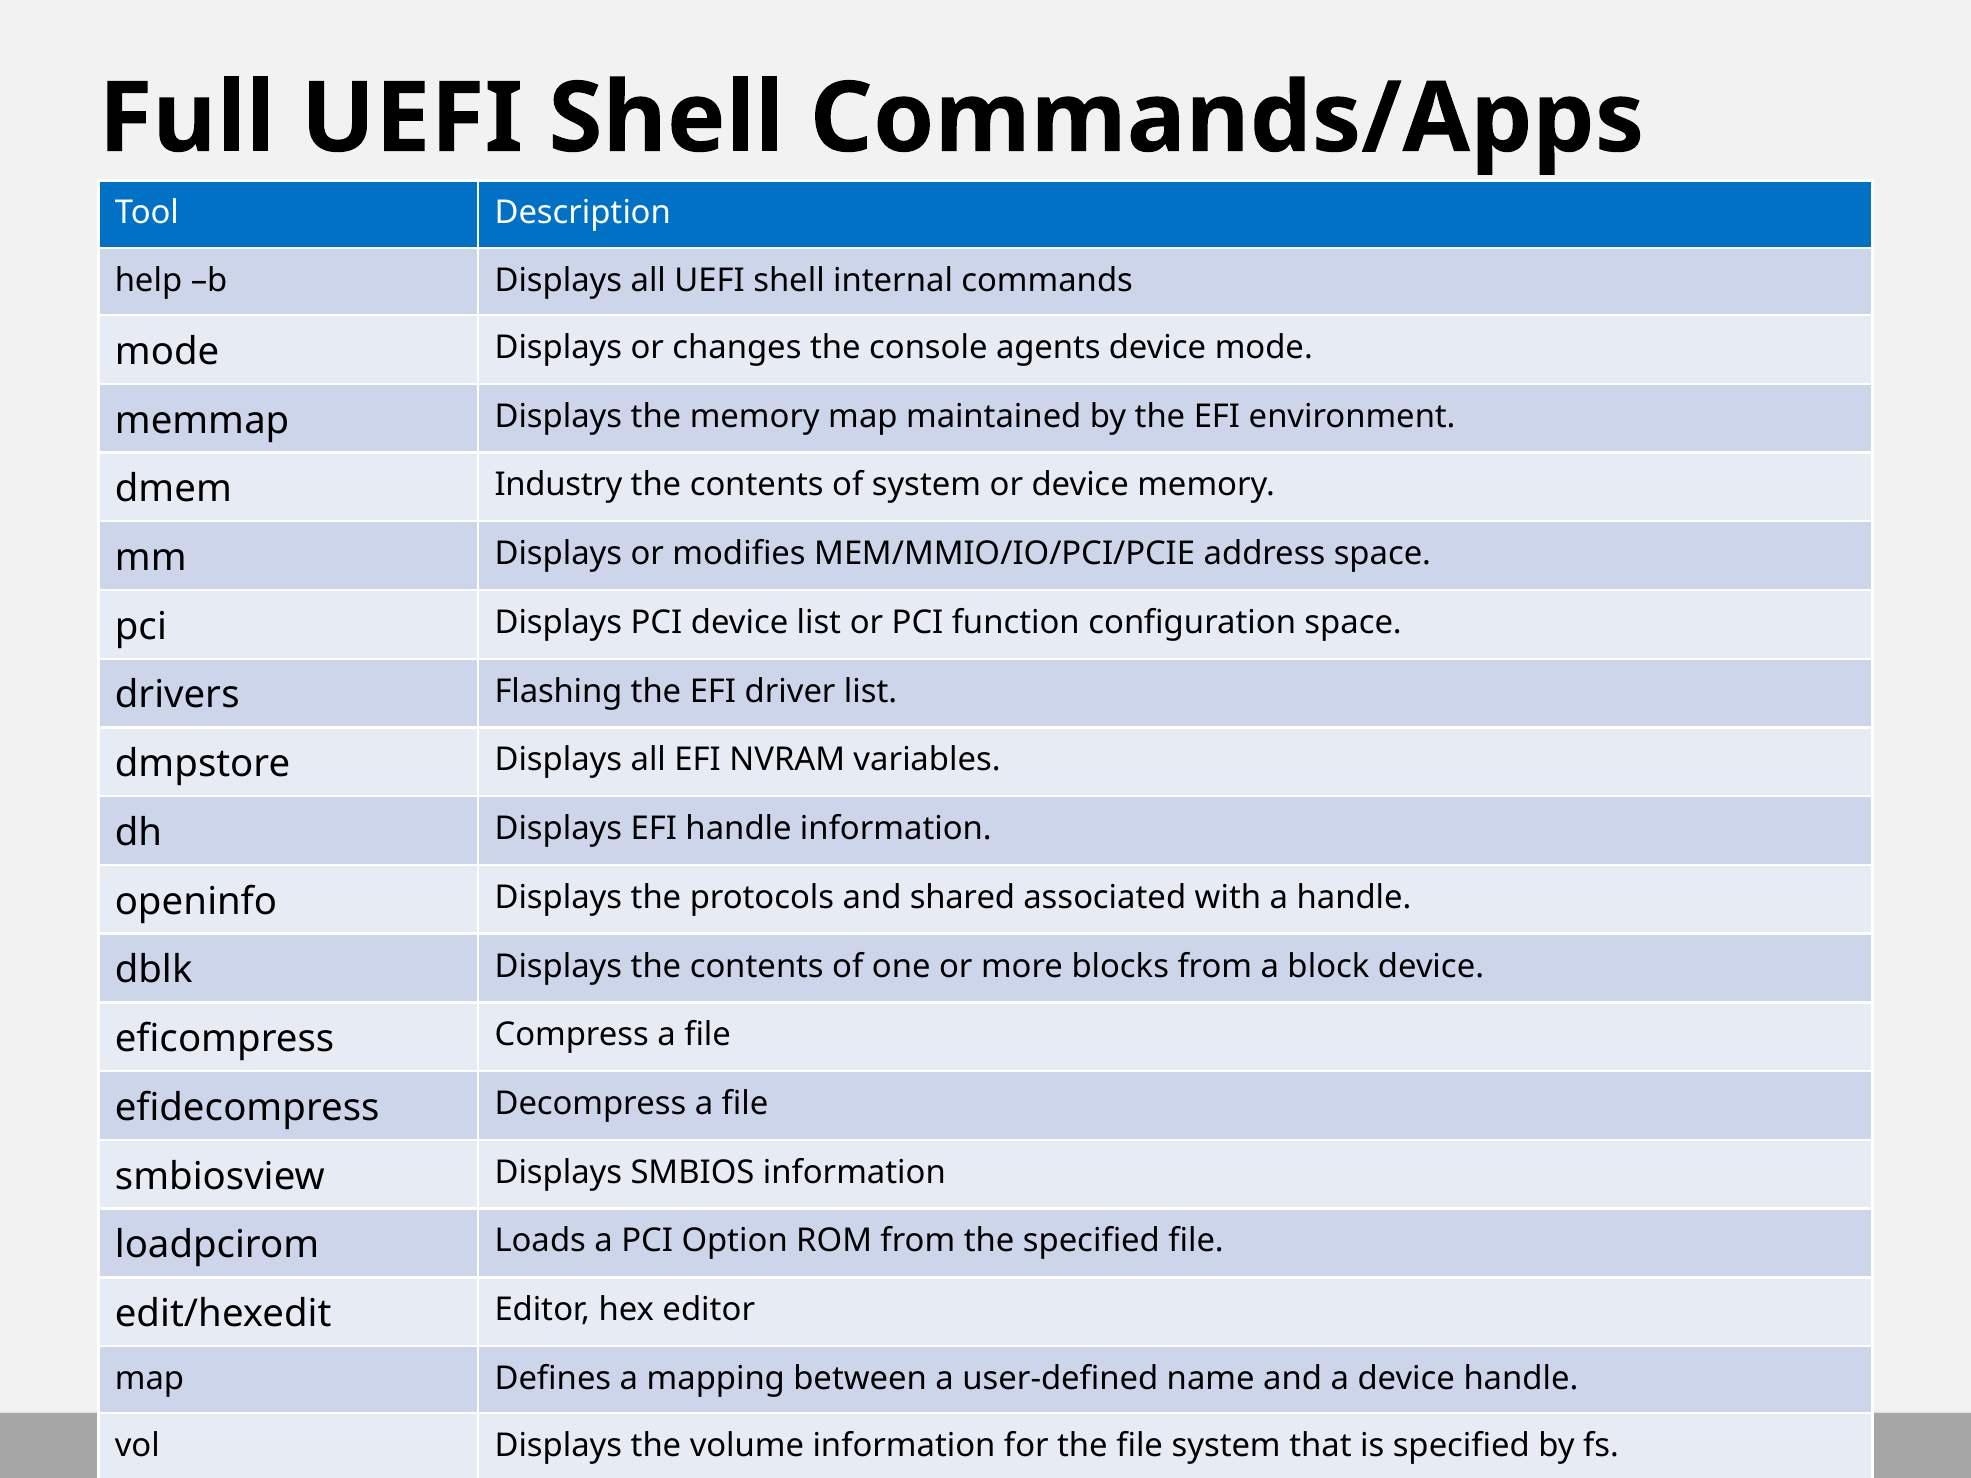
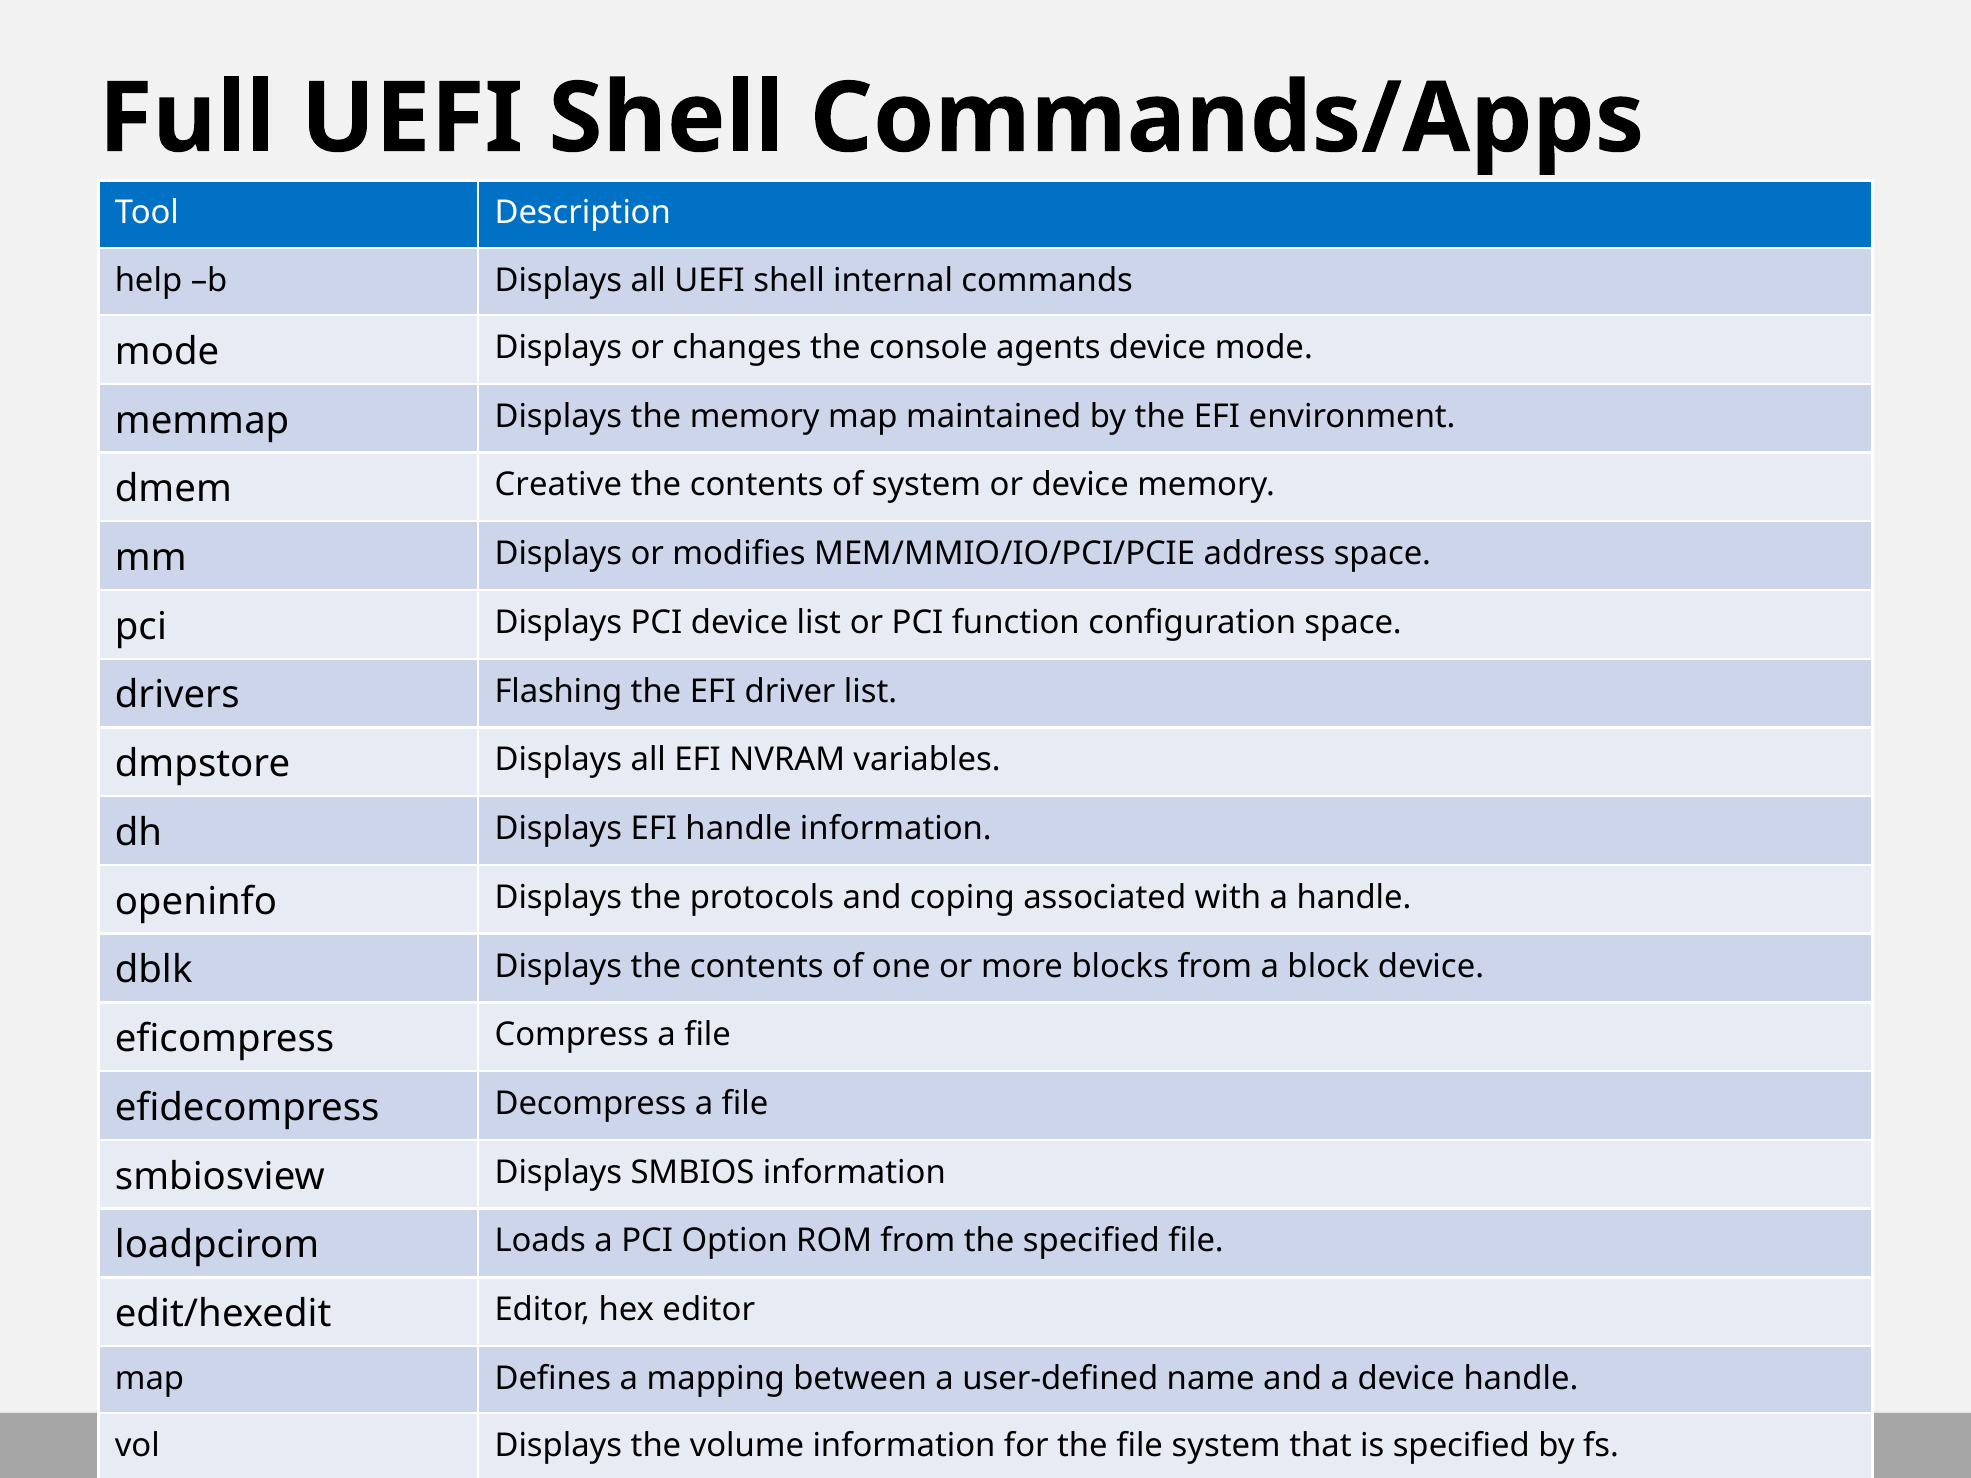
Industry: Industry -> Creative
shared: shared -> coping
